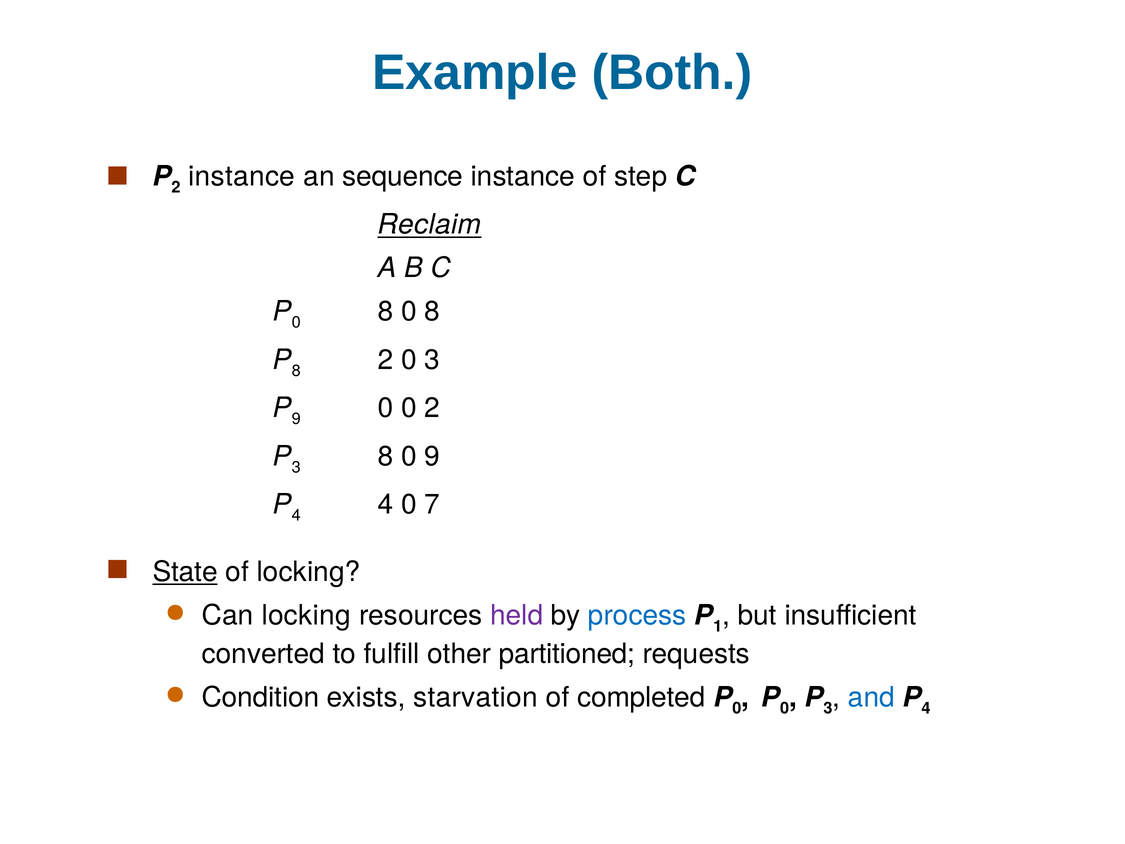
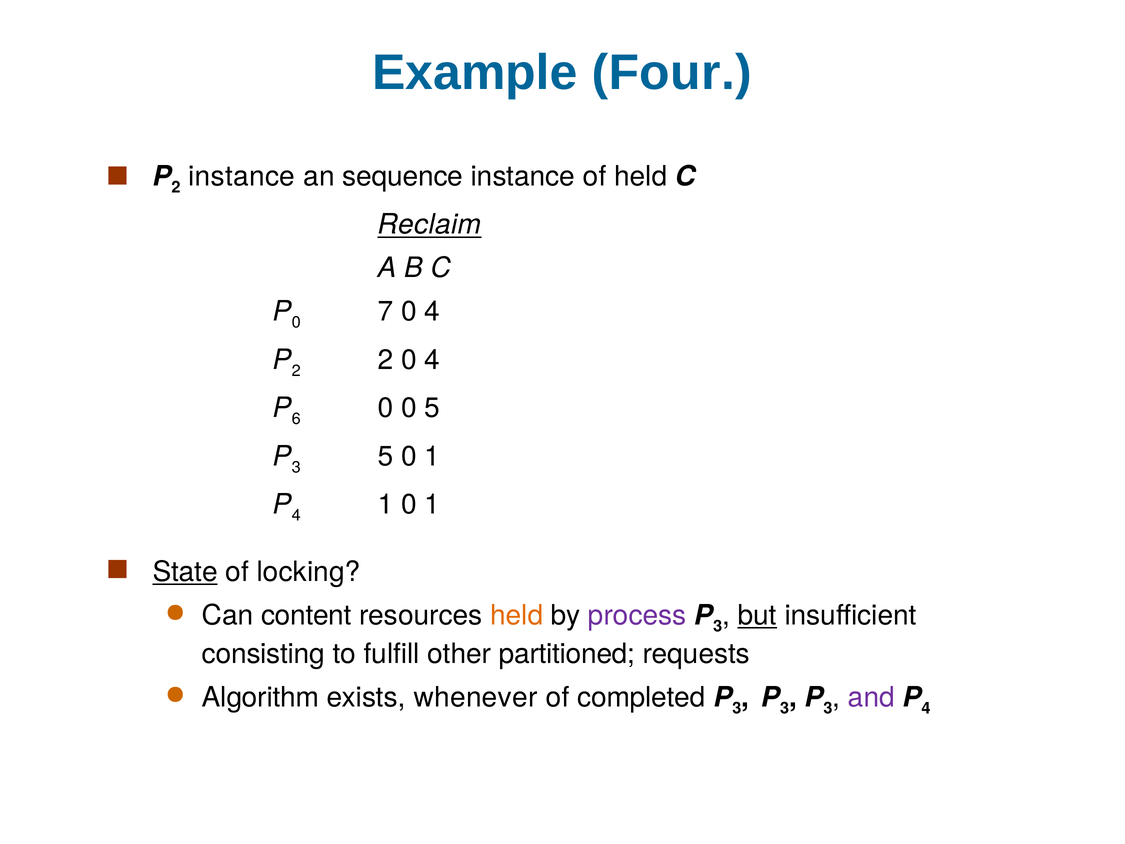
Both: Both -> Four
of step: step -> held
8 at (385, 312): 8 -> 7
8 at (432, 312): 8 -> 4
8 at (296, 371): 8 -> 2
2 0 3: 3 -> 4
9 at (296, 419): 9 -> 6
0 2: 2 -> 5
8 at (385, 456): 8 -> 5
9 at (432, 456): 9 -> 1
4 at (385, 504): 4 -> 1
7 at (432, 504): 7 -> 1
Can locking: locking -> content
held at (517, 615) colour: purple -> orange
process colour: blue -> purple
1 at (718, 626): 1 -> 3
but underline: none -> present
converted: converted -> consisting
Condition: Condition -> Algorithm
starvation: starvation -> whenever
0 at (737, 708): 0 -> 3
0 at (785, 708): 0 -> 3
and colour: blue -> purple
